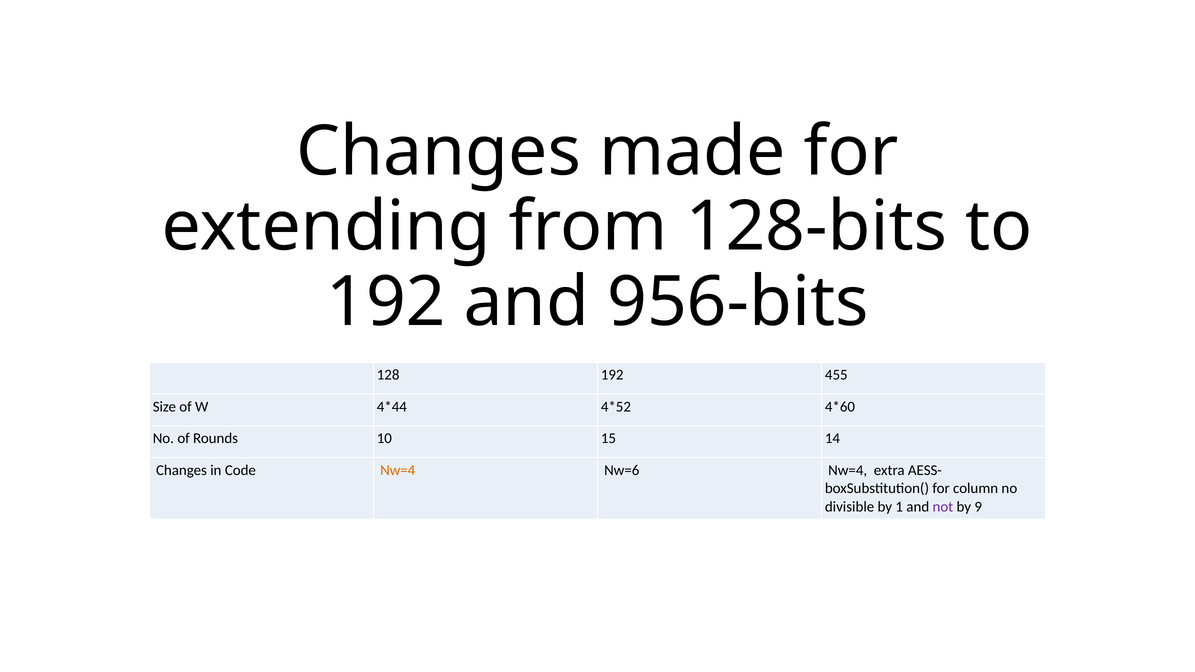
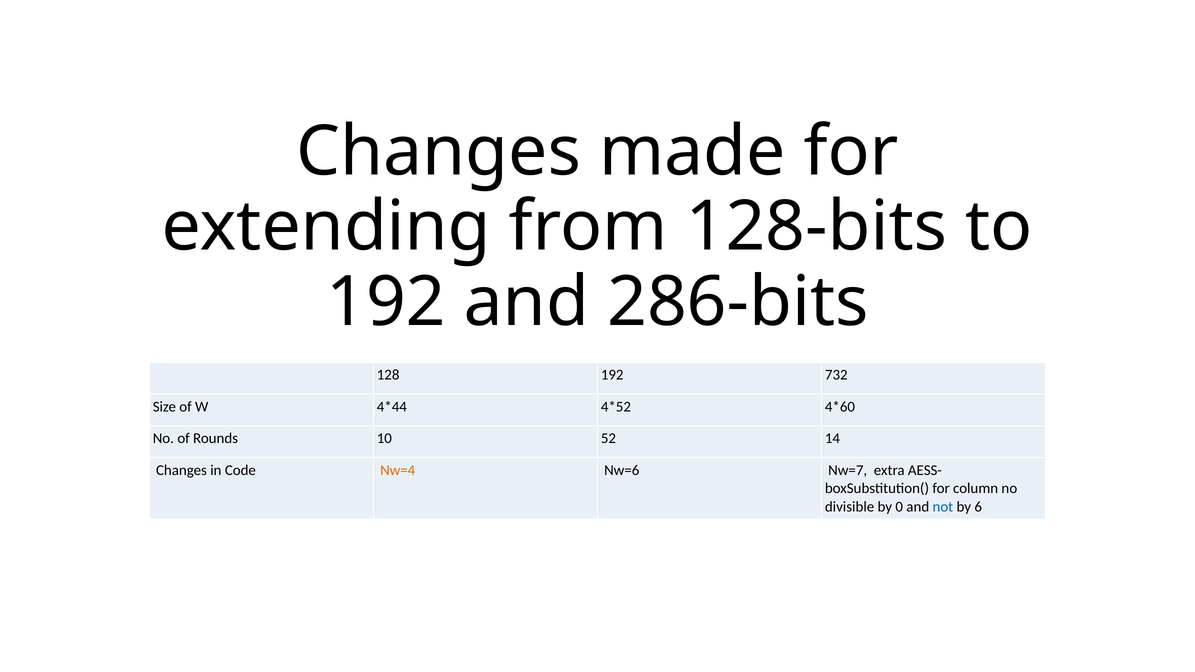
956-bits: 956-bits -> 286-bits
455: 455 -> 732
15: 15 -> 52
Nw=6 Nw=4: Nw=4 -> Nw=7
1: 1 -> 0
not colour: purple -> blue
9: 9 -> 6
